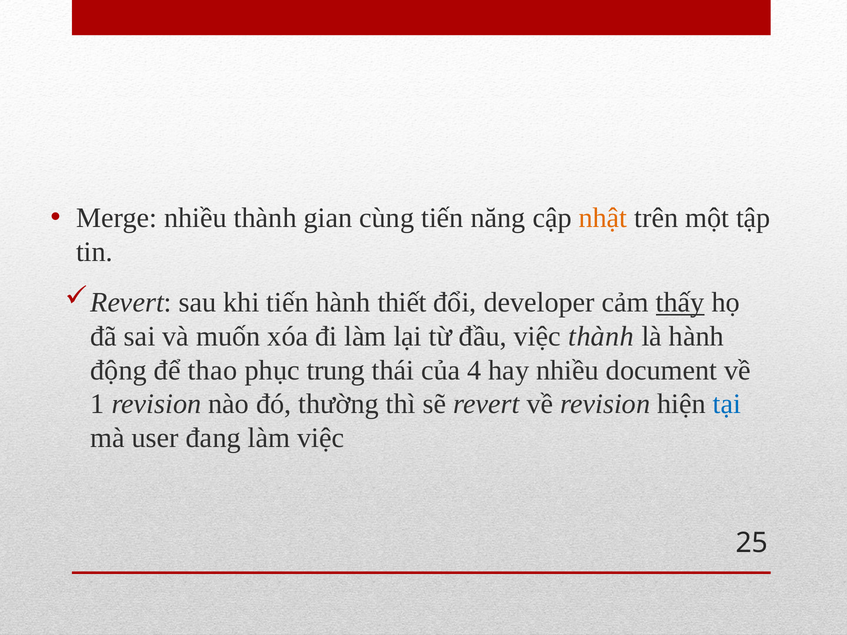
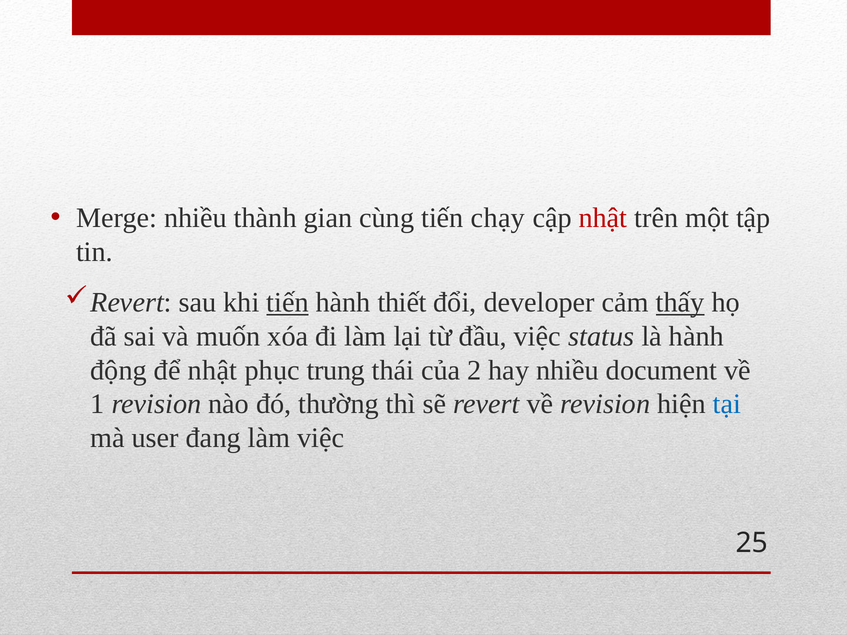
năng: năng -> chạy
nhật at (603, 218) colour: orange -> red
tiến at (288, 303) underline: none -> present
việc thành: thành -> status
để thao: thao -> nhật
4: 4 -> 2
